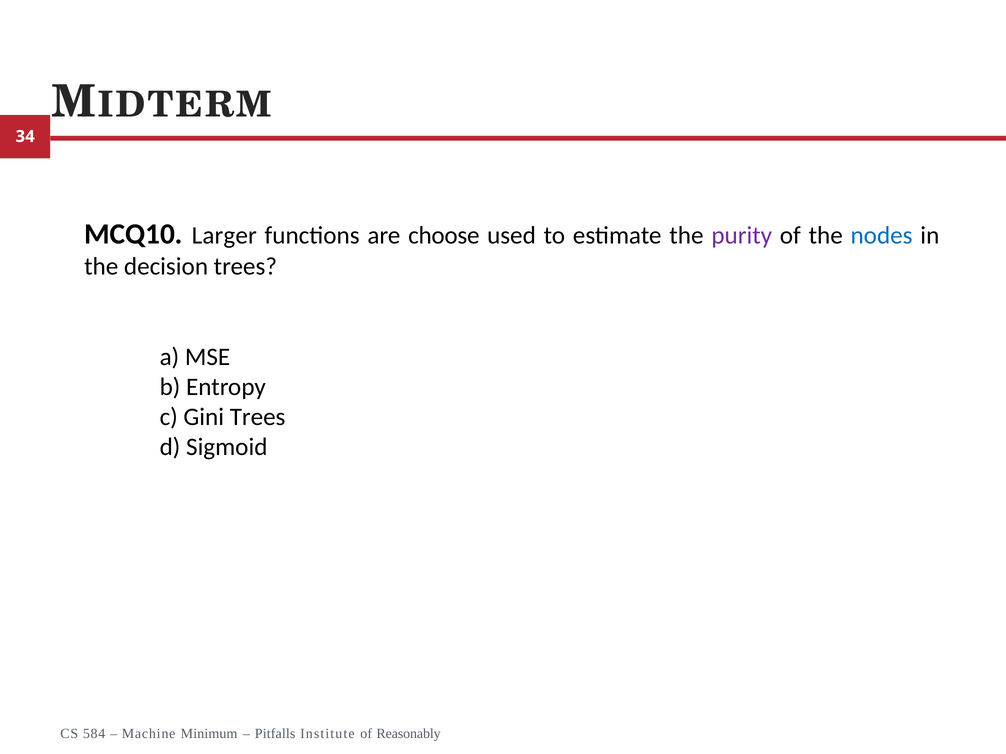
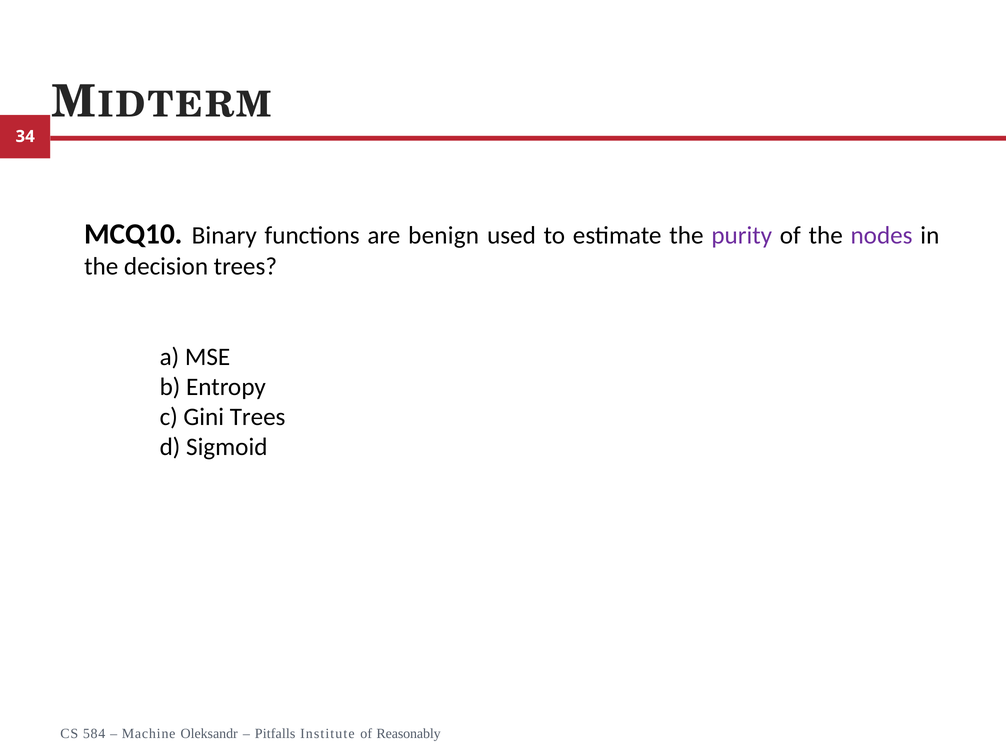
Larger: Larger -> Binary
choose: choose -> benign
nodes colour: blue -> purple
Minimum: Minimum -> Oleksandr
